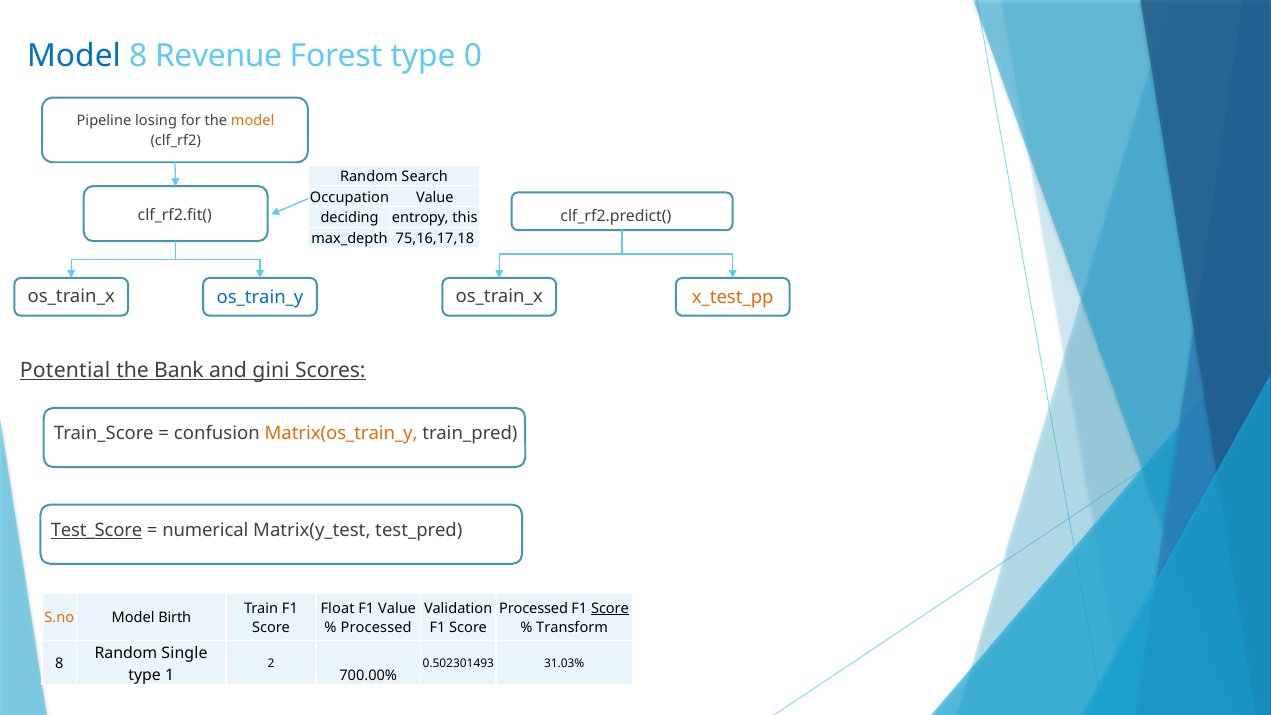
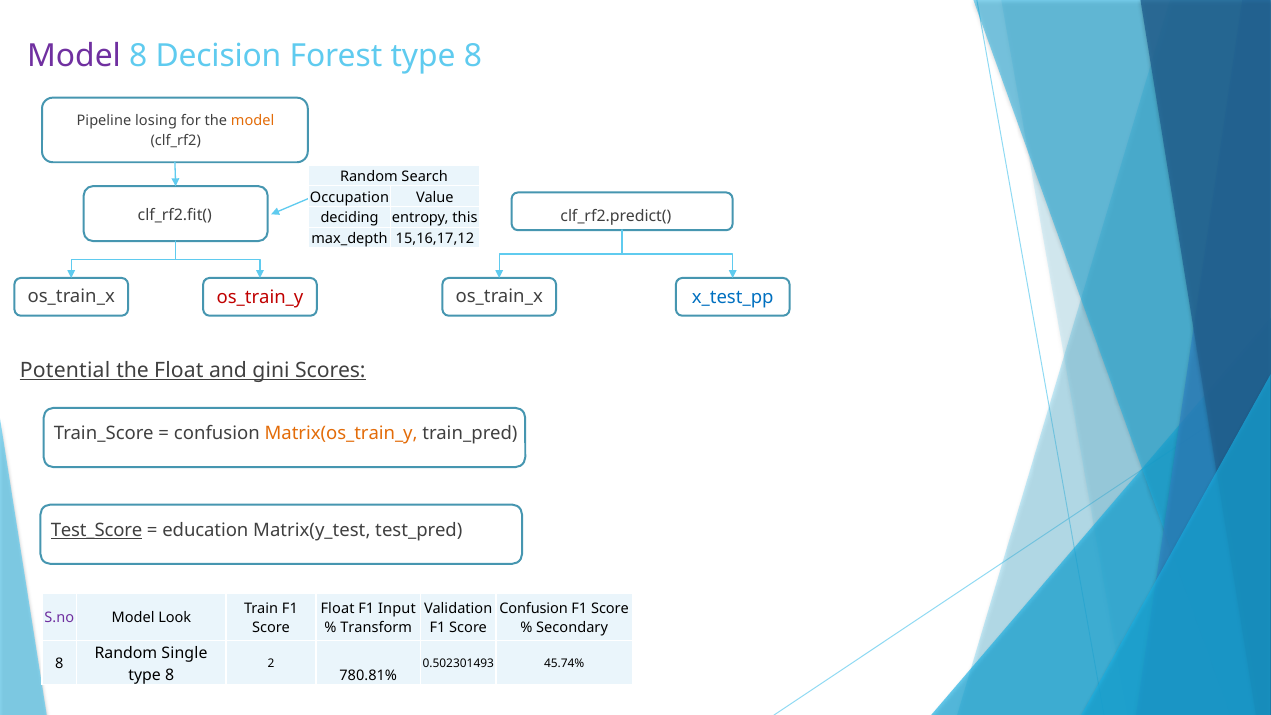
Model at (74, 56) colour: blue -> purple
Revenue: Revenue -> Decision
Forest type 0: 0 -> 8
75,16,17,18: 75,16,17,18 -> 15,16,17,12
os_train_y colour: blue -> red
x_test_pp colour: orange -> blue
the Bank: Bank -> Float
numerical: numerical -> education
F1 Value: Value -> Input
Processed at (534, 608): Processed -> Confusion
Score at (610, 608) underline: present -> none
S.no colour: orange -> purple
Birth: Birth -> Look
Processed at (376, 628): Processed -> Transform
Transform: Transform -> Secondary
31.03%: 31.03% -> 45.74%
1 at (170, 675): 1 -> 8
700.00%: 700.00% -> 780.81%
